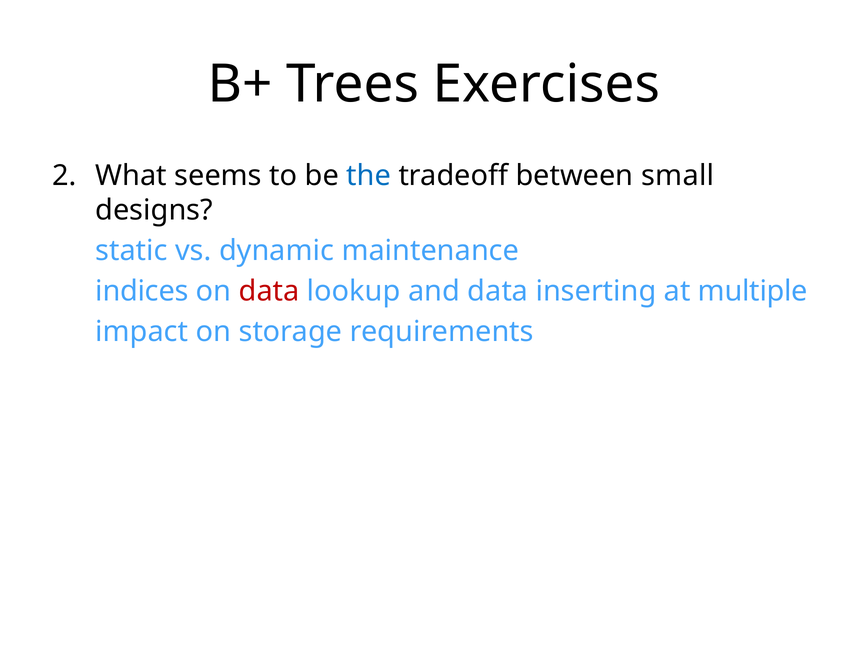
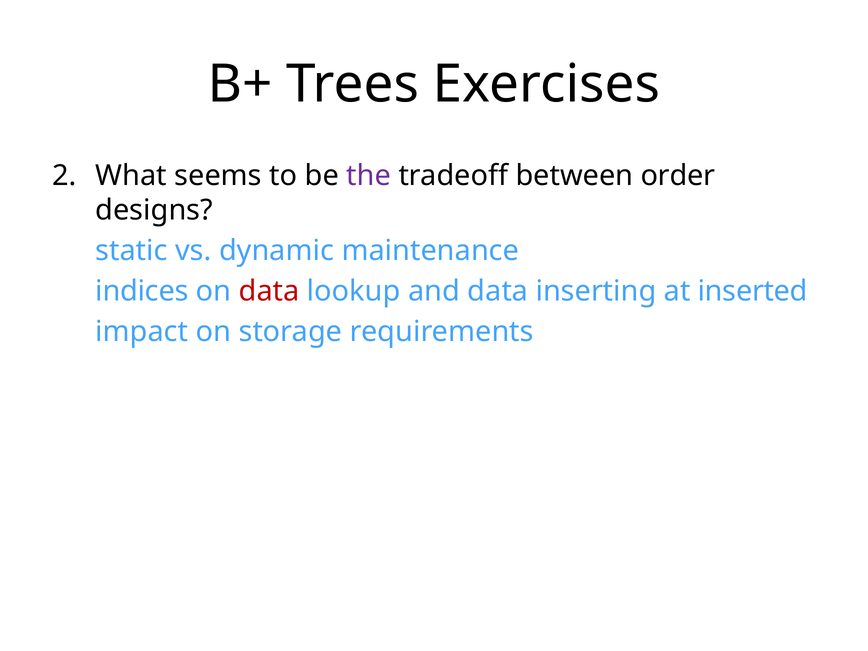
the colour: blue -> purple
small: small -> order
multiple: multiple -> inserted
